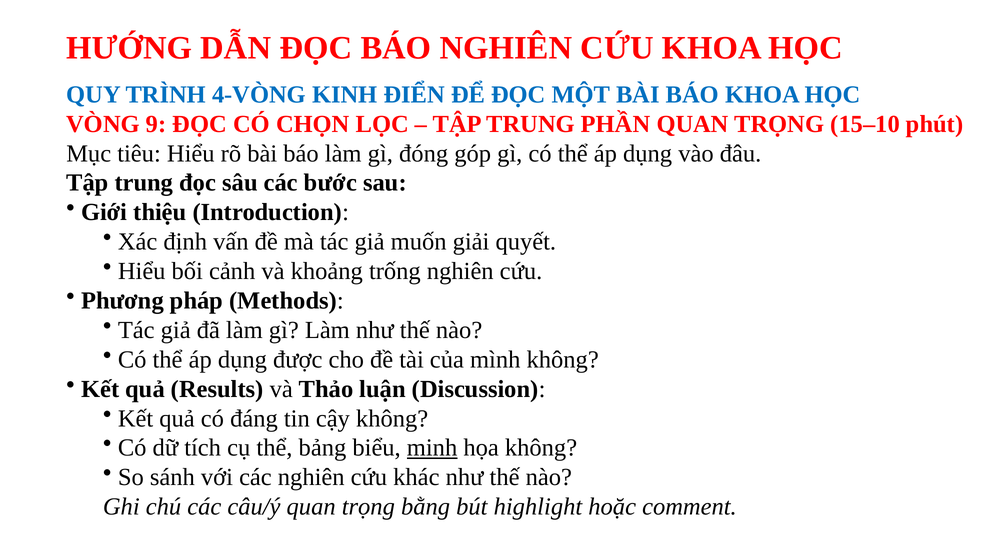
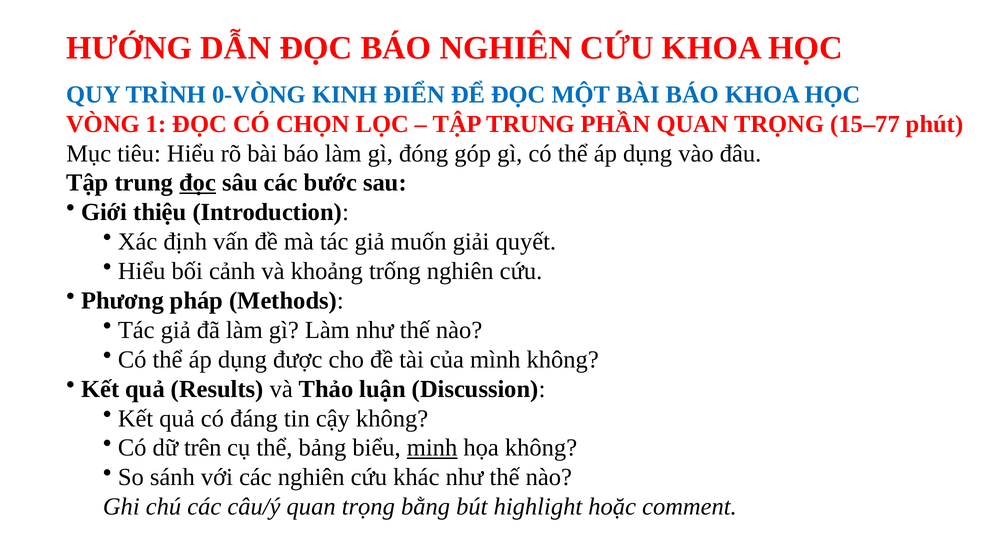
4-VÒNG: 4-VÒNG -> 0-VÒNG
9: 9 -> 1
15–10: 15–10 -> 15–77
đọc at (198, 183) underline: none -> present
tích: tích -> trên
